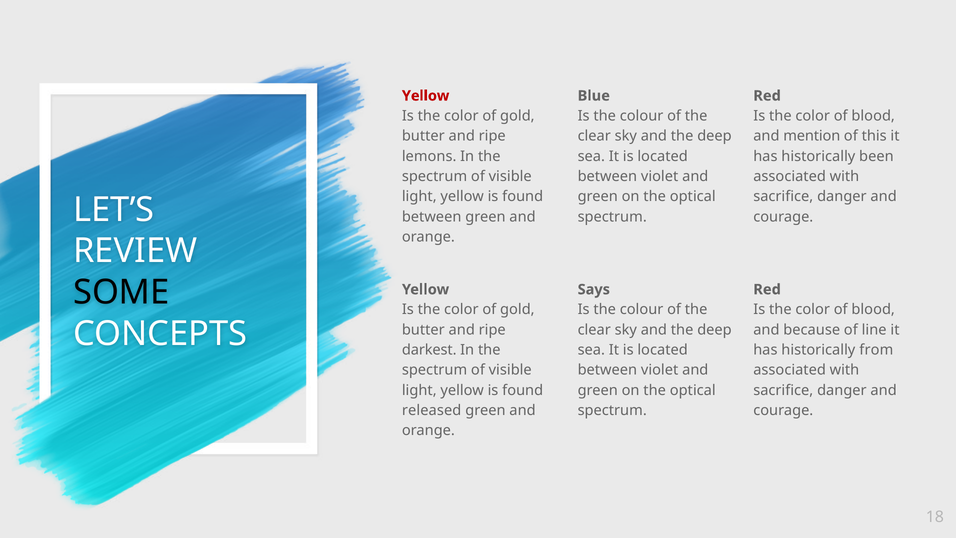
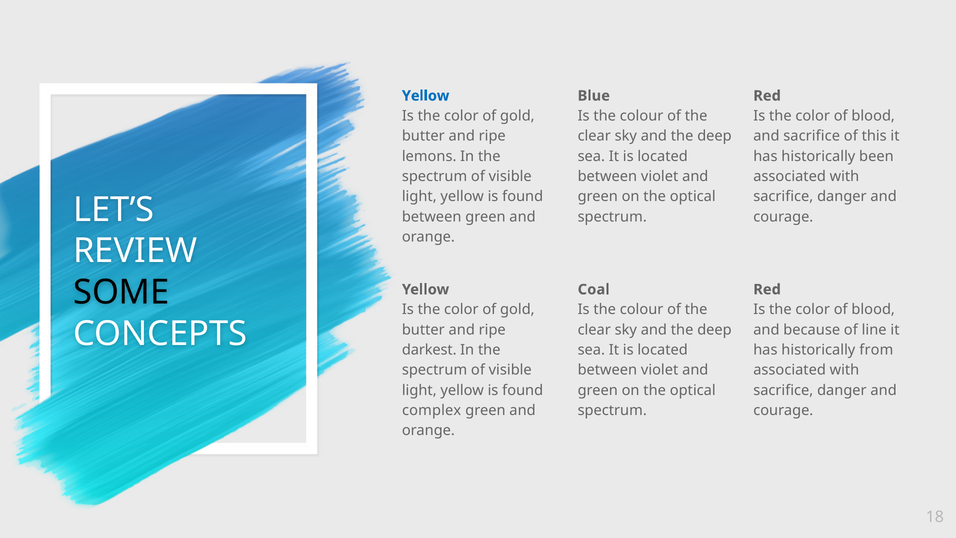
Yellow at (426, 96) colour: red -> blue
and mention: mention -> sacrifice
Says: Says -> Coal
released: released -> complex
